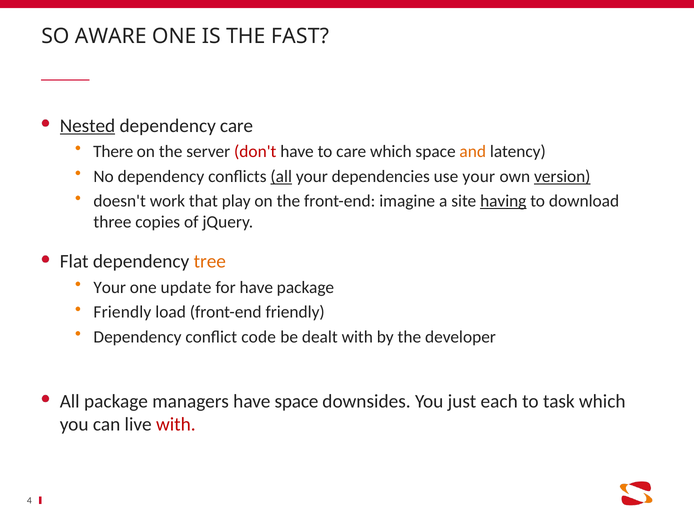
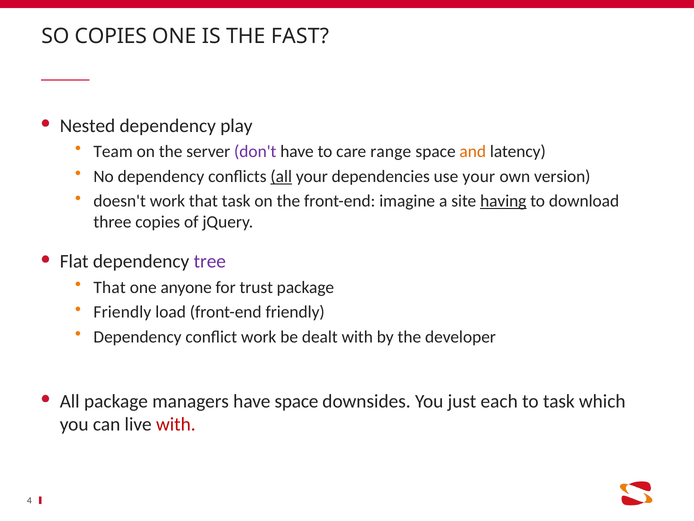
SO AWARE: AWARE -> COPIES
Nested underline: present -> none
dependency care: care -> play
There: There -> Team
don't colour: red -> purple
care which: which -> range
version underline: present -> none
that play: play -> task
tree colour: orange -> purple
Your at (110, 287): Your -> That
update: update -> anyone
for have: have -> trust
conflict code: code -> work
